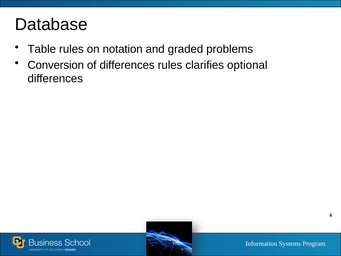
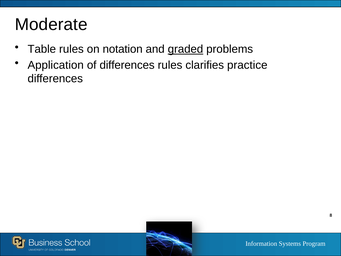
Database: Database -> Moderate
graded underline: none -> present
Conversion: Conversion -> Application
optional: optional -> practice
